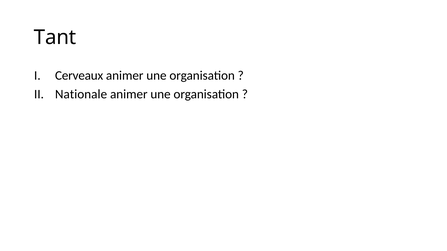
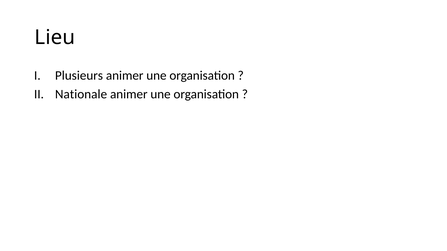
Tant: Tant -> Lieu
Cerveaux: Cerveaux -> Plusieurs
